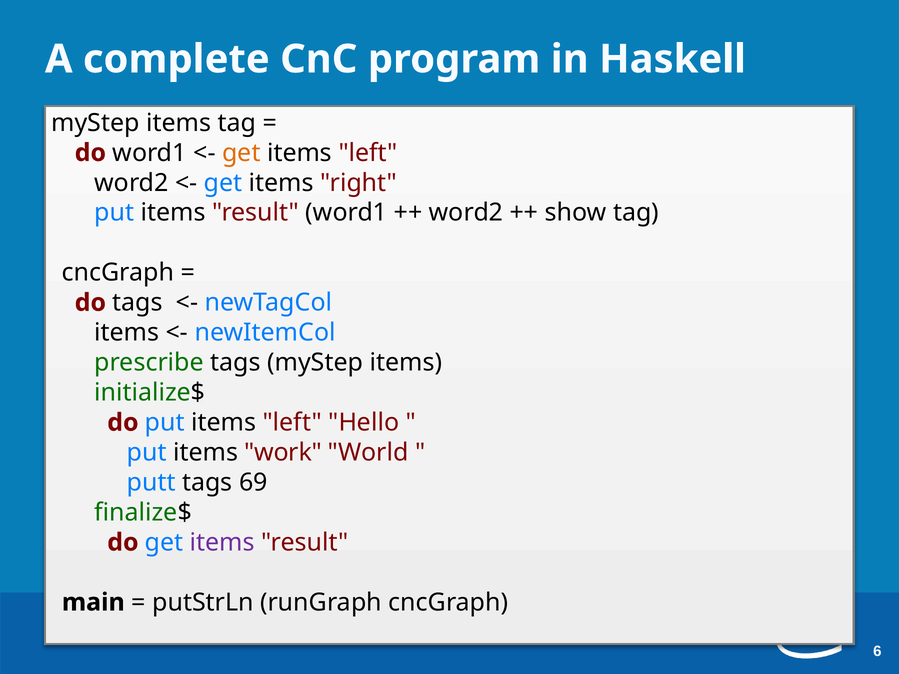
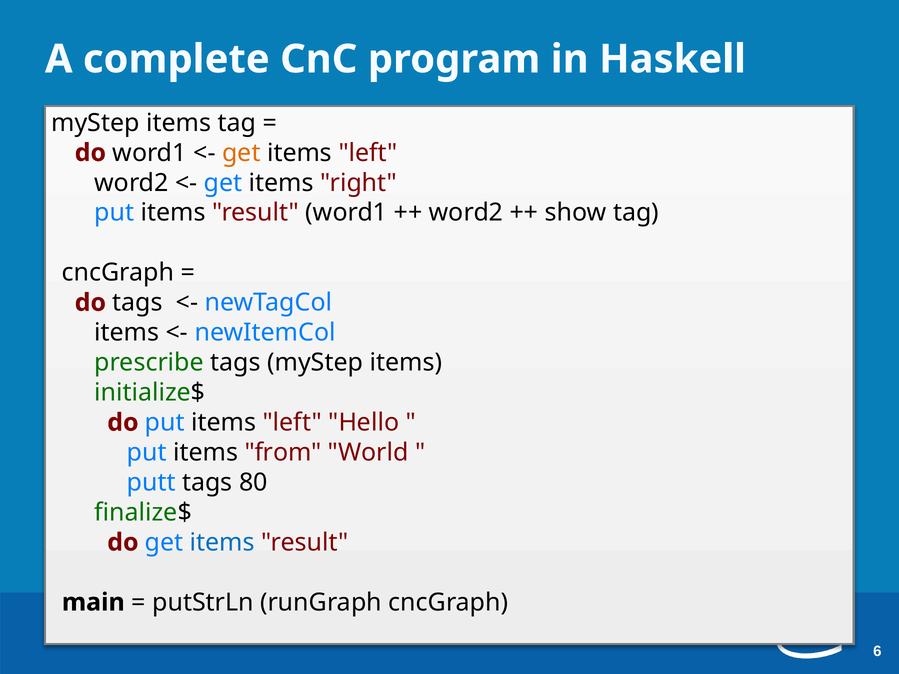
work: work -> from
69: 69 -> 80
items at (222, 543) colour: purple -> blue
